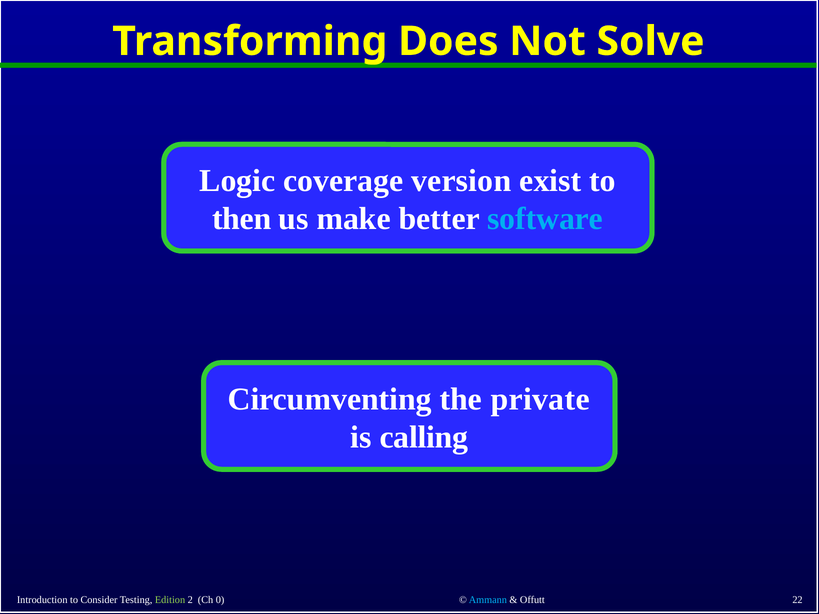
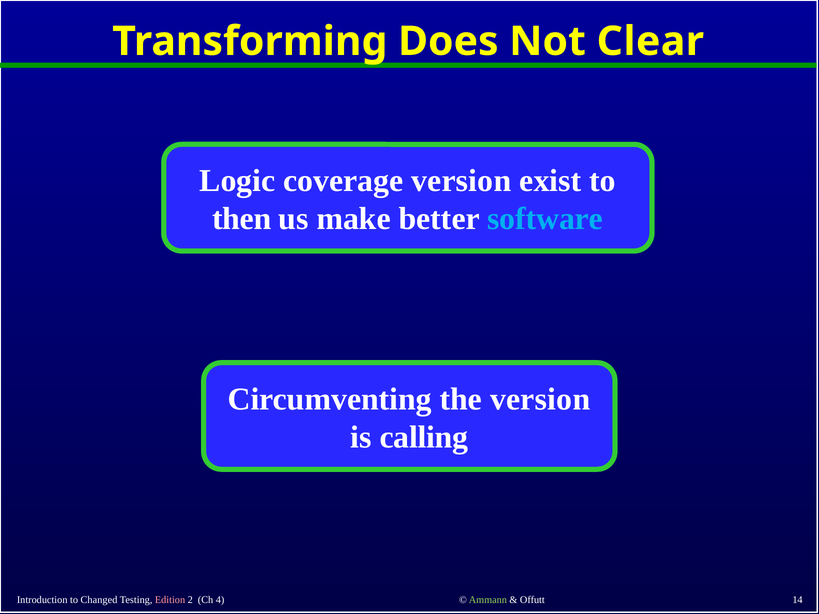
Solve: Solve -> Clear
the private: private -> version
Consider: Consider -> Changed
Edition colour: light green -> pink
0: 0 -> 4
Ammann colour: light blue -> light green
22: 22 -> 14
